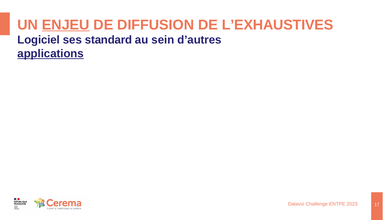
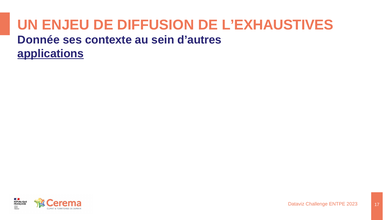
ENJEU underline: present -> none
Logiciel: Logiciel -> Donnée
standard: standard -> contexte
